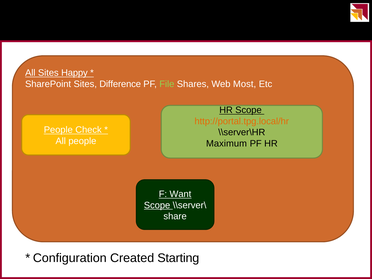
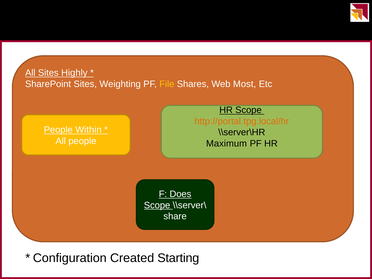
Happy: Happy -> Highly
Difference: Difference -> Weighting
File colour: light green -> yellow
Check: Check -> Within
Want: Want -> Does
